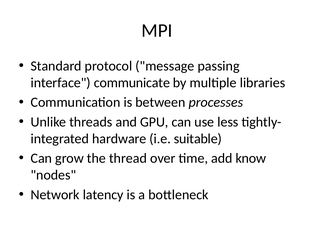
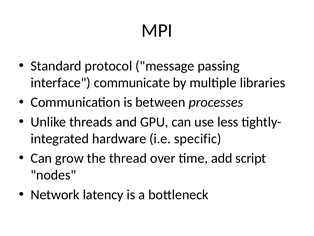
suitable: suitable -> specific
know: know -> script
